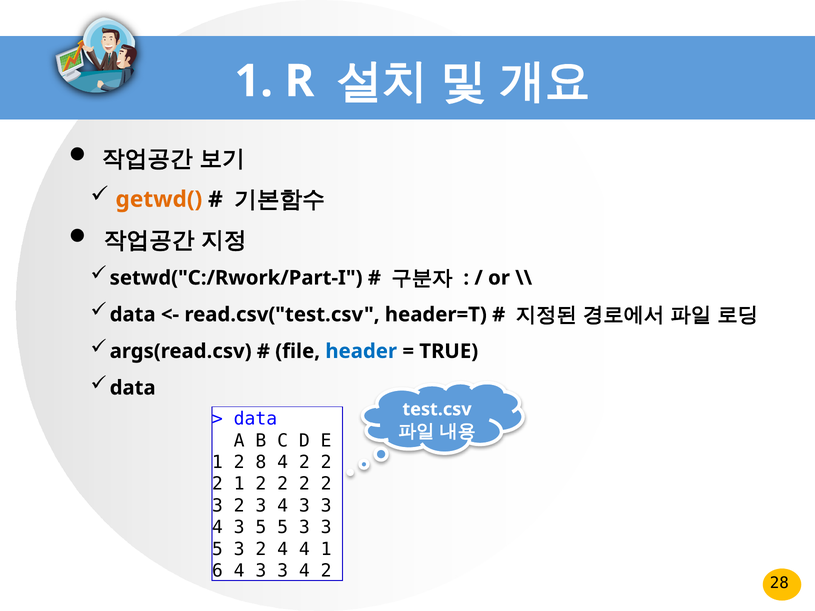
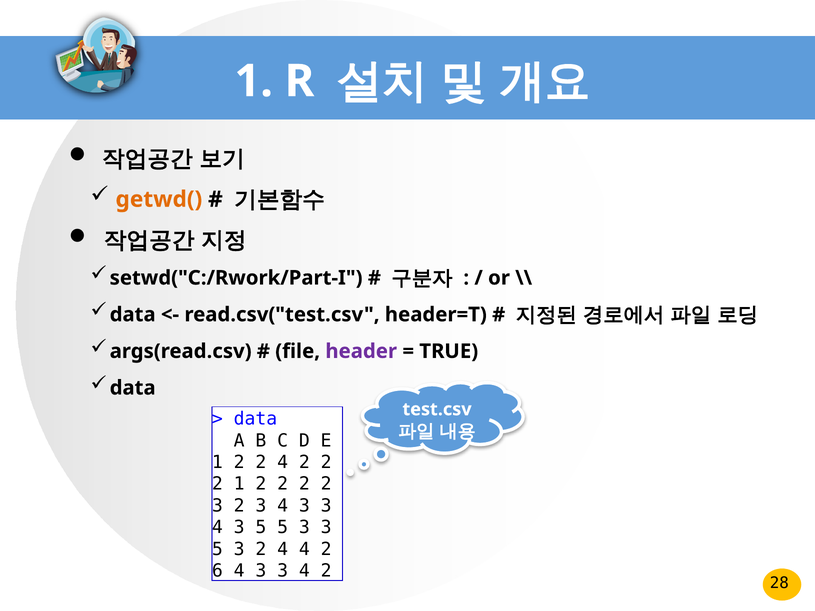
header colour: blue -> purple
8 at (261, 462): 8 -> 2
4 4 1: 1 -> 2
